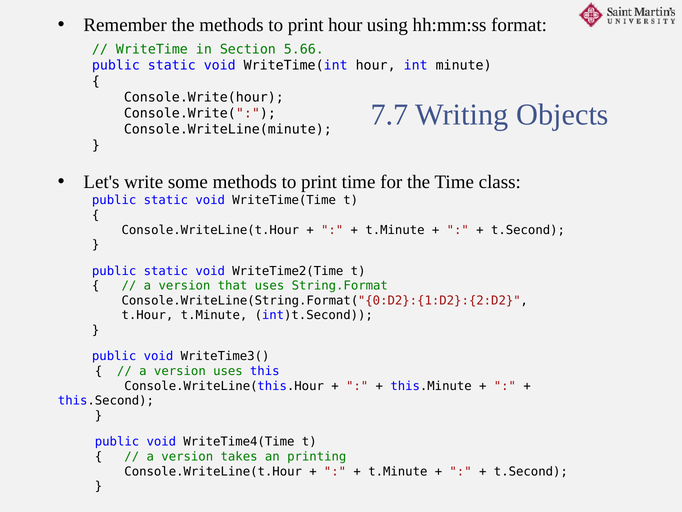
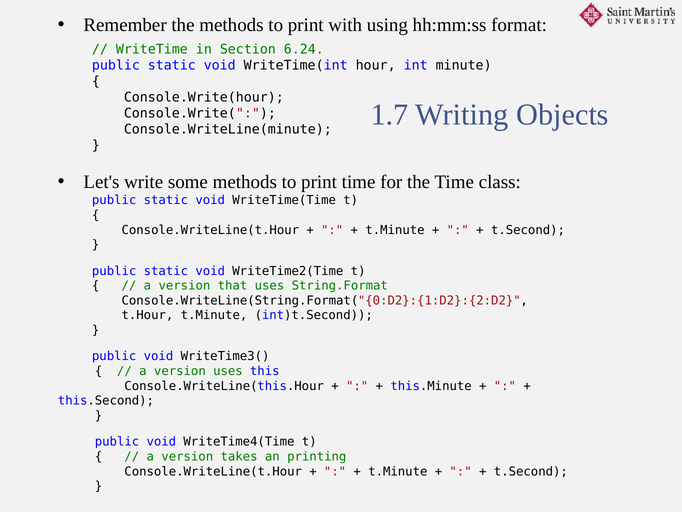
print hour: hour -> with
5.66: 5.66 -> 6.24
7.7: 7.7 -> 1.7
